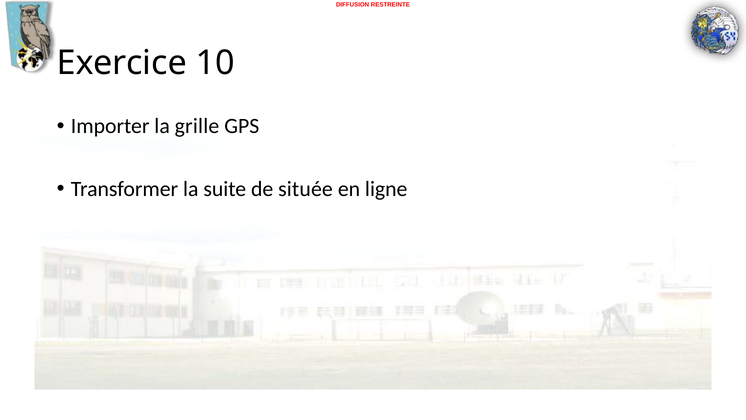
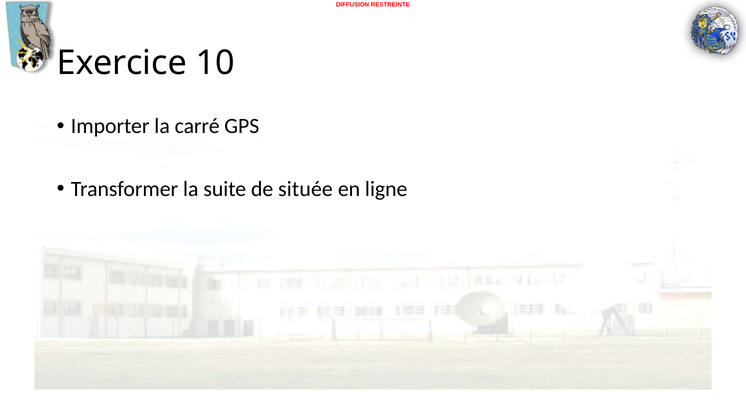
grille: grille -> carré
